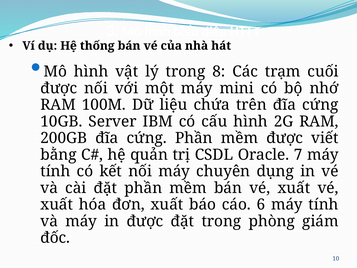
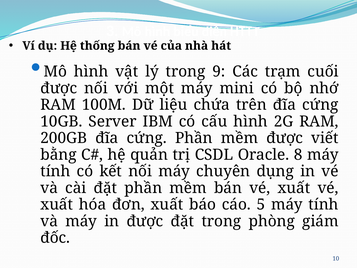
8: 8 -> 9
7: 7 -> 8
6: 6 -> 5
